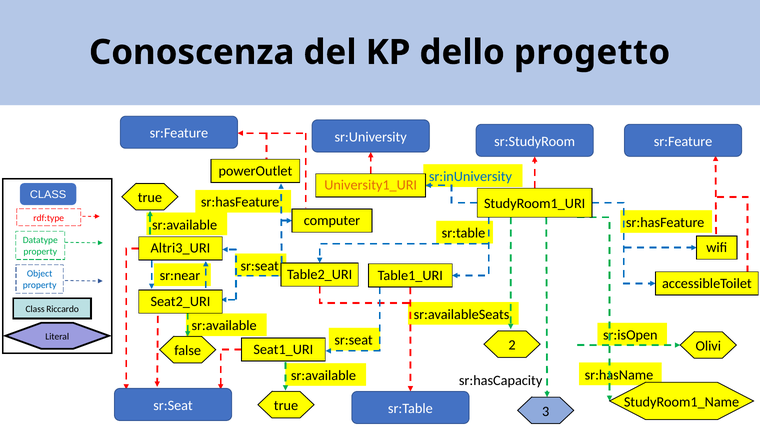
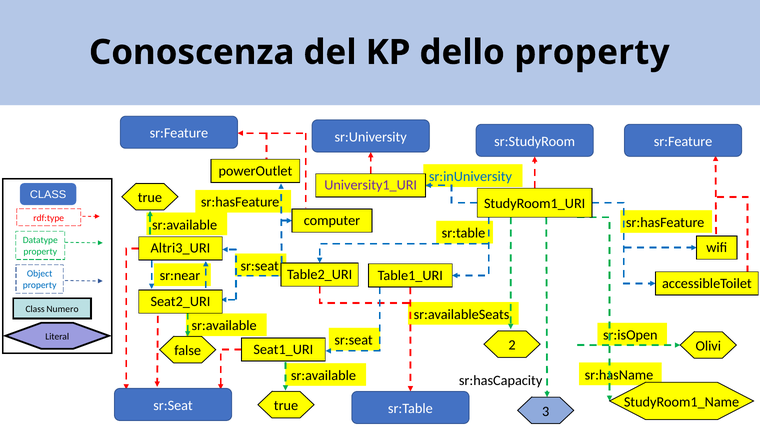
dello progetto: progetto -> property
University1_URI colour: orange -> purple
Riccardo: Riccardo -> Numero
